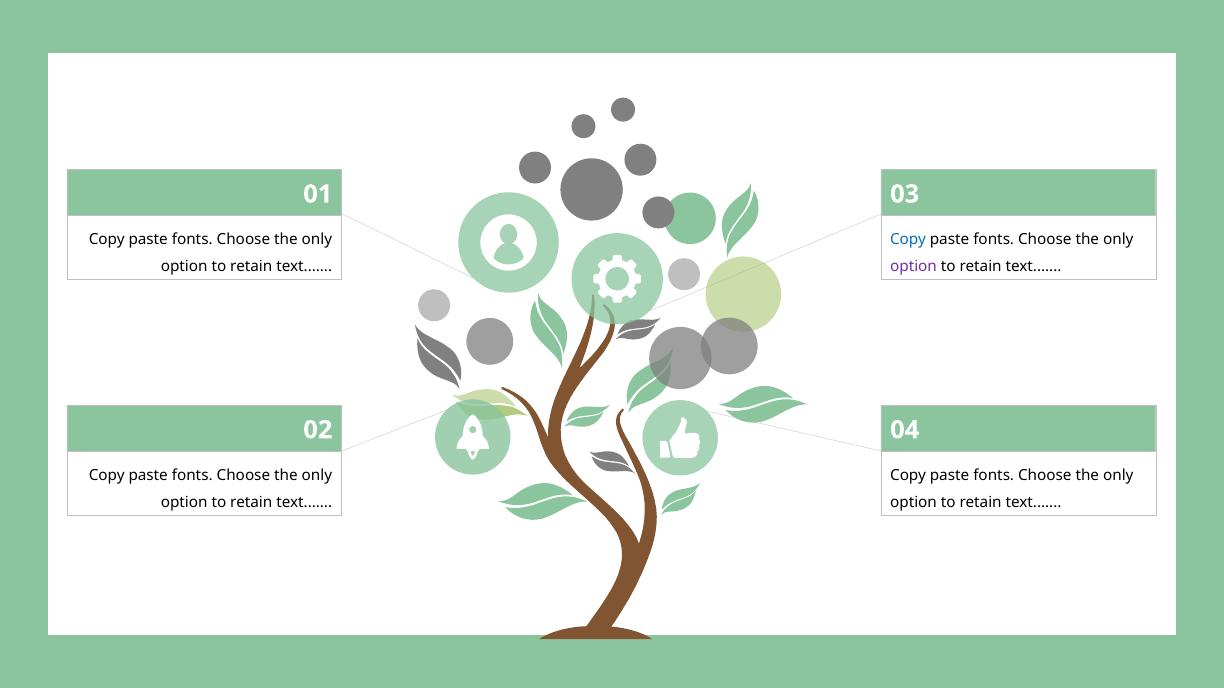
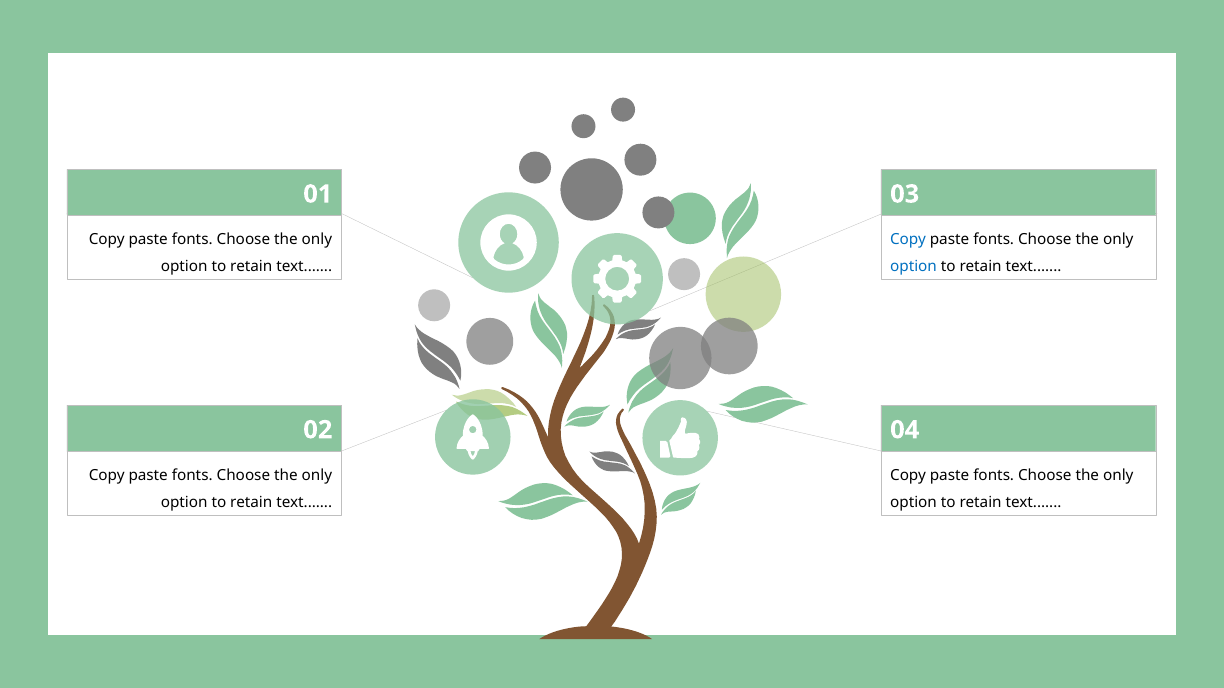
option at (914, 267) colour: purple -> blue
